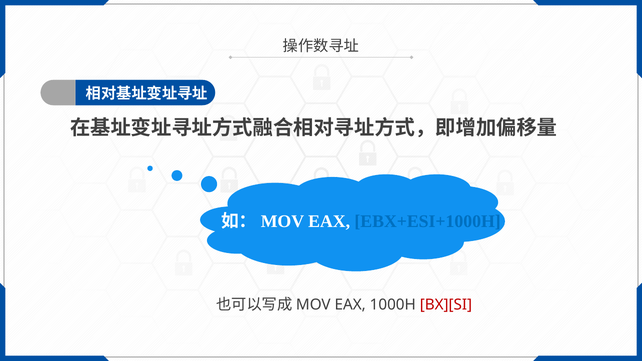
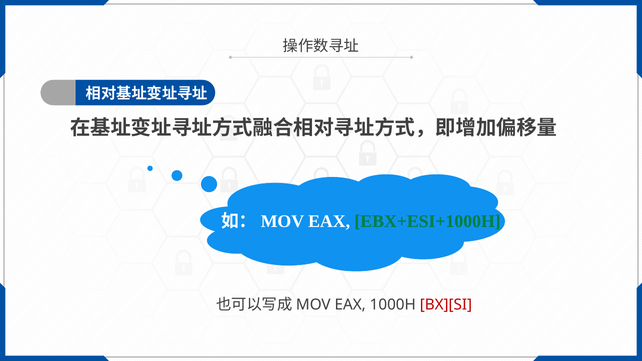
EBX+ESI+1000H colour: blue -> green
